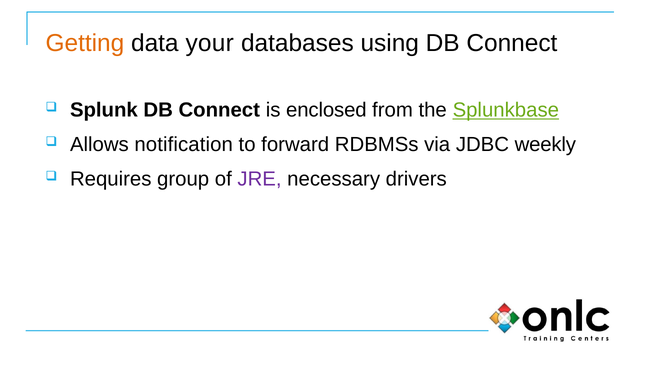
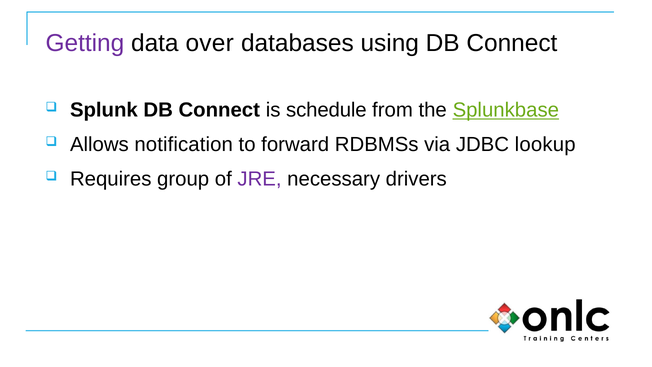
Getting colour: orange -> purple
your: your -> over
enclosed: enclosed -> schedule
weekly: weekly -> lookup
